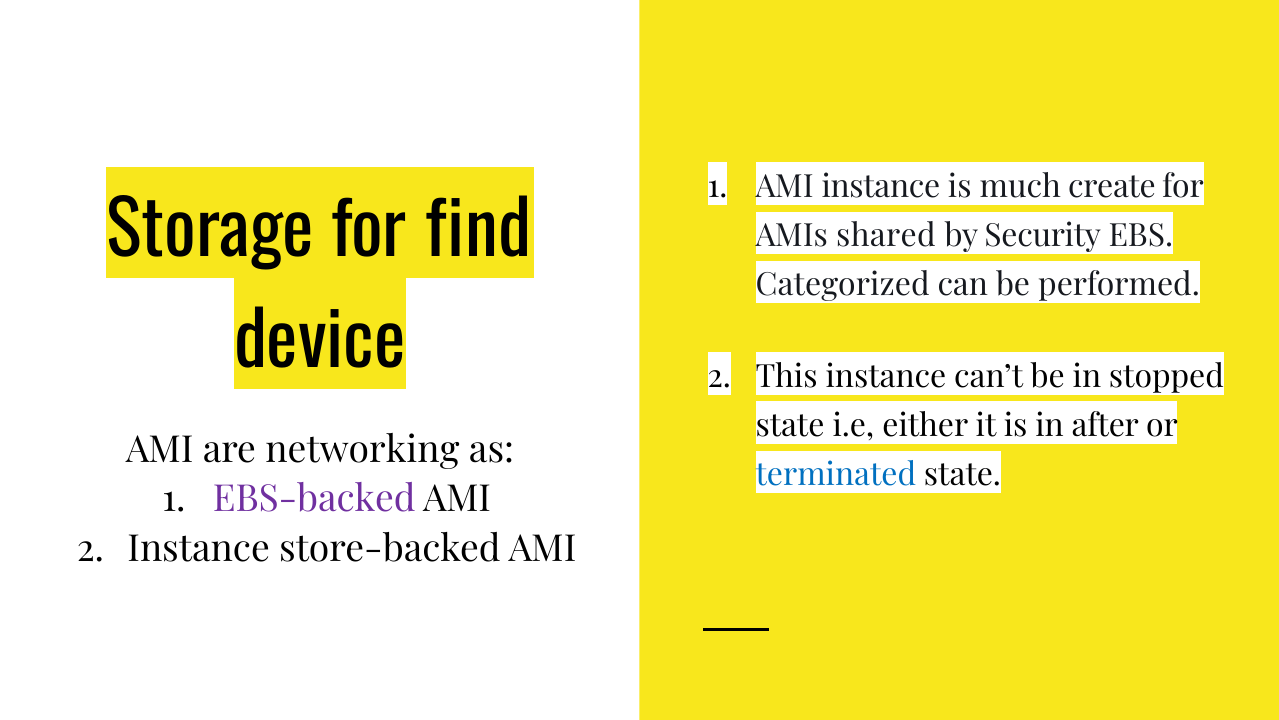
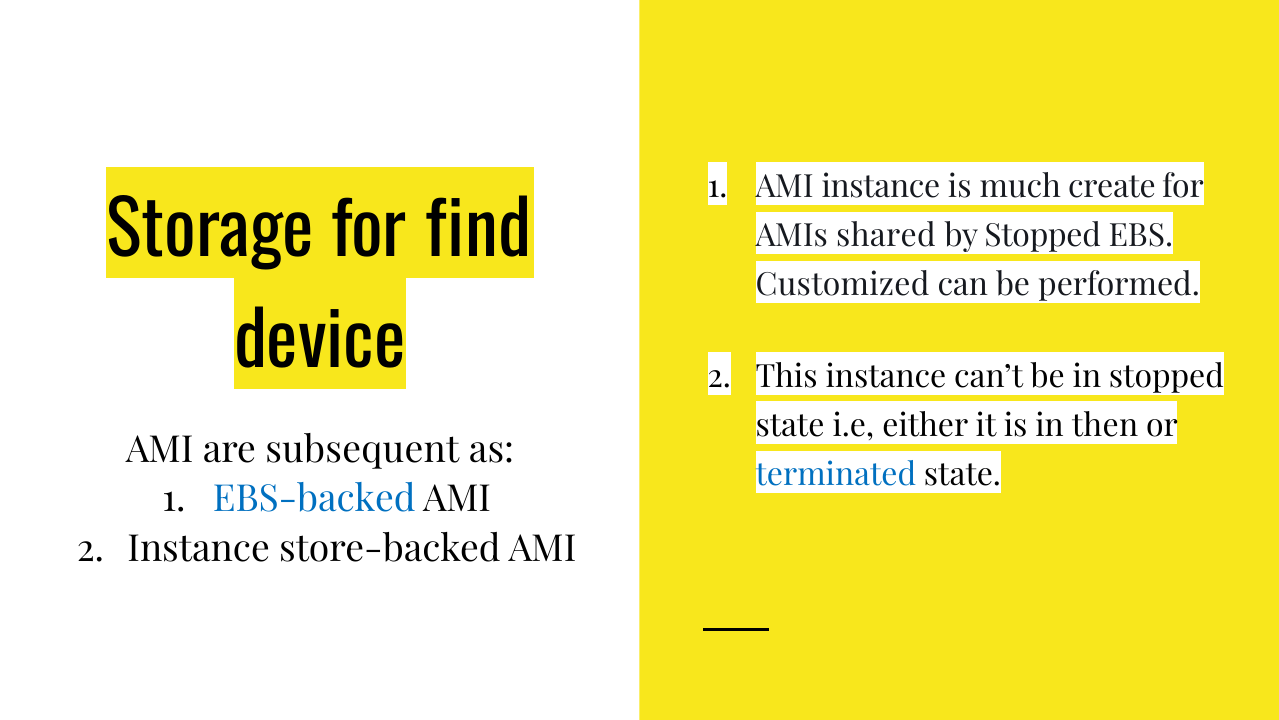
by Security: Security -> Stopped
Categorized: Categorized -> Customized
after: after -> then
networking: networking -> subsequent
EBS-backed colour: purple -> blue
